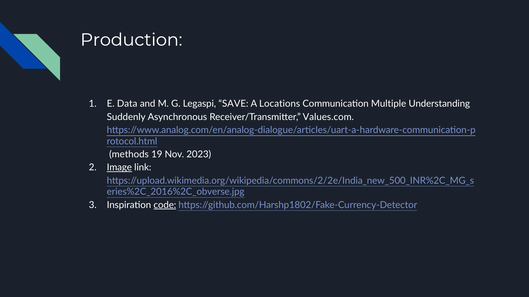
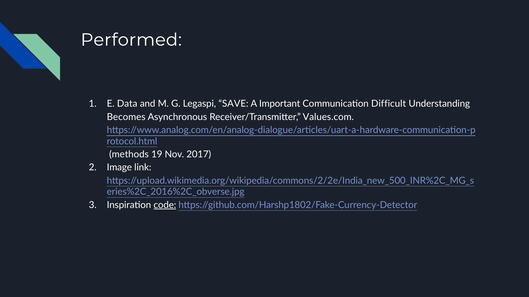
Production: Production -> Performed
Locations: Locations -> Important
Multiple: Multiple -> Difficult
Suddenly: Suddenly -> Becomes
2023: 2023 -> 2017
Image underline: present -> none
